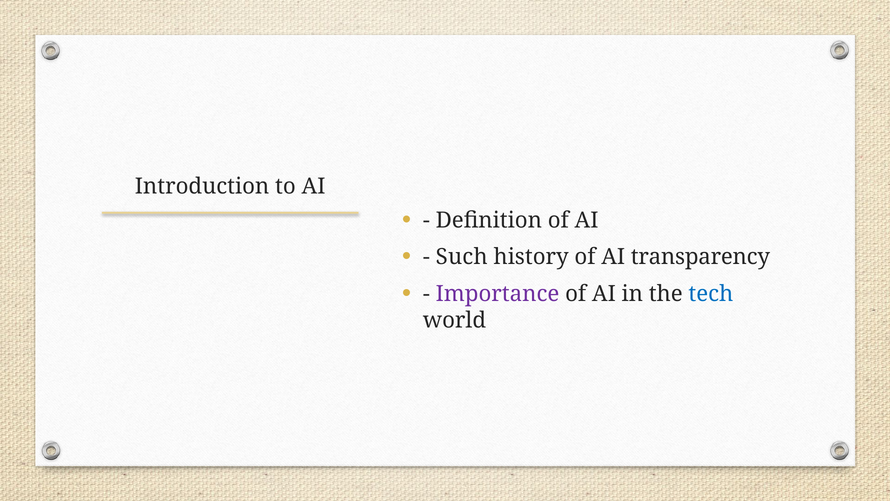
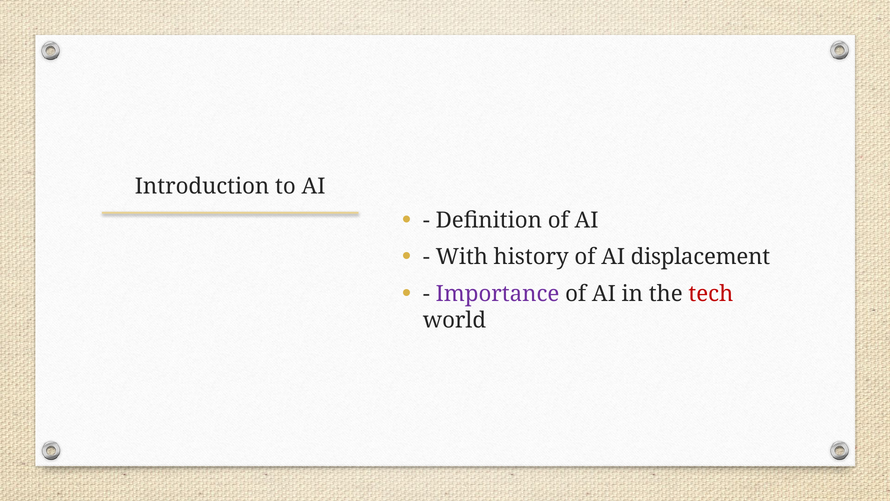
Such: Such -> With
transparency: transparency -> displacement
tech colour: blue -> red
